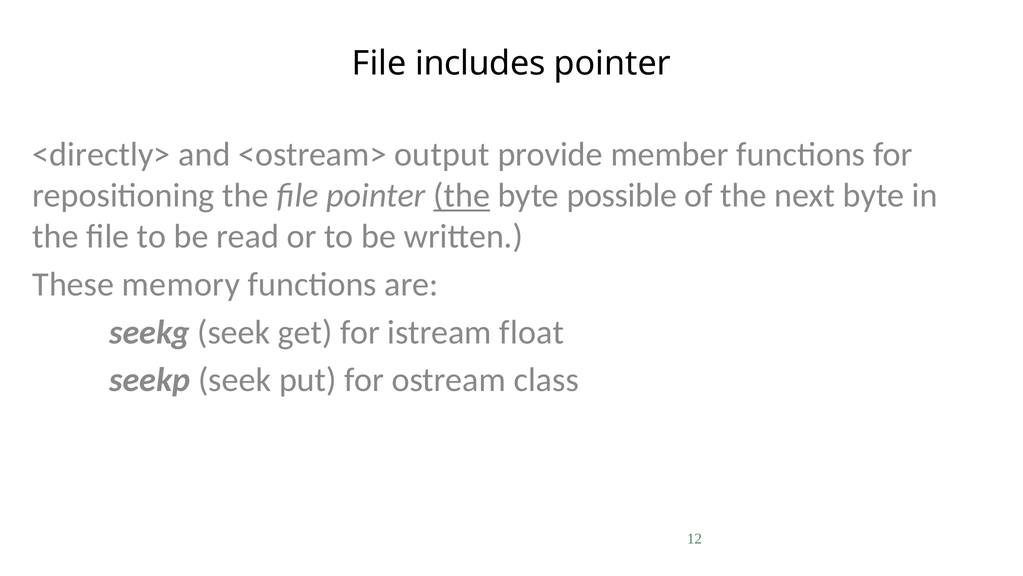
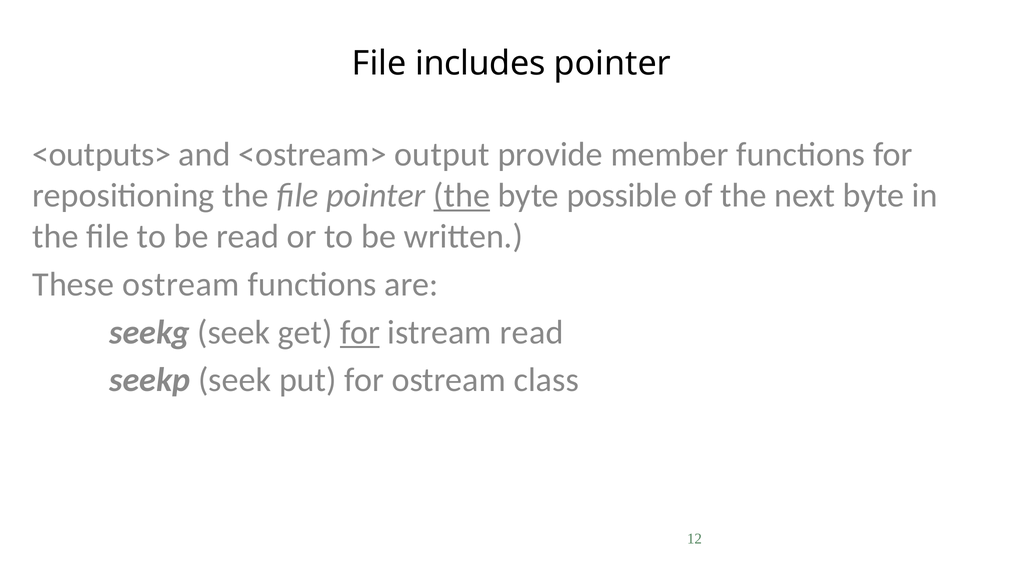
<directly>: <directly> -> <outputs>
These memory: memory -> ostream
for at (360, 332) underline: none -> present
istream float: float -> read
